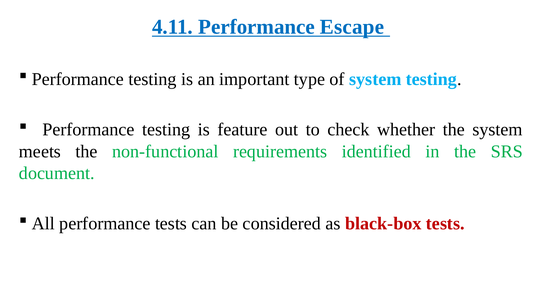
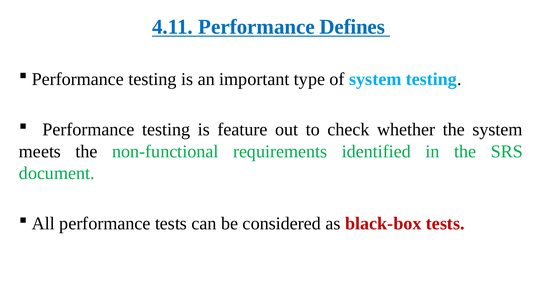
Escape: Escape -> Defines
